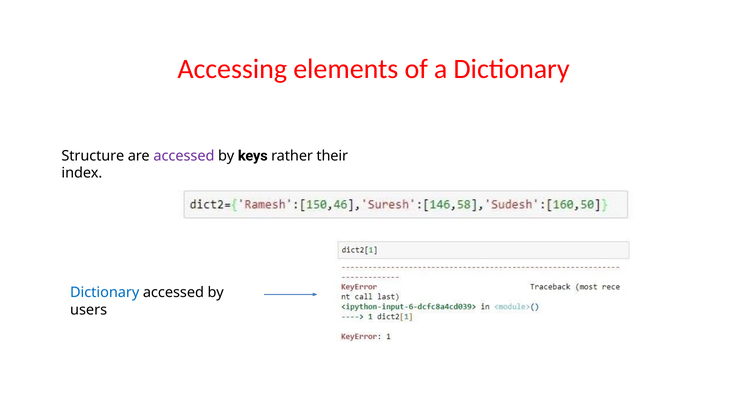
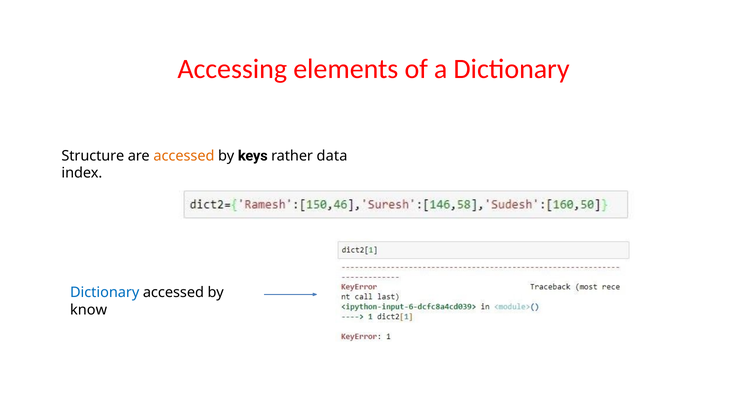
accessed at (184, 156) colour: purple -> orange
their: their -> data
users: users -> know
